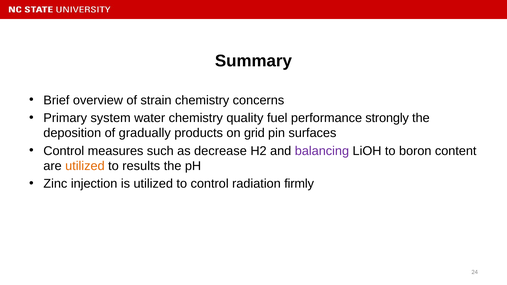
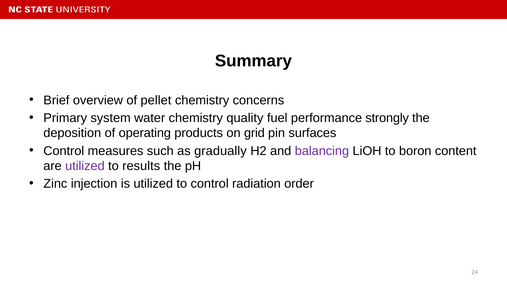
strain: strain -> pellet
gradually: gradually -> operating
decrease: decrease -> gradually
utilized at (85, 166) colour: orange -> purple
firmly: firmly -> order
